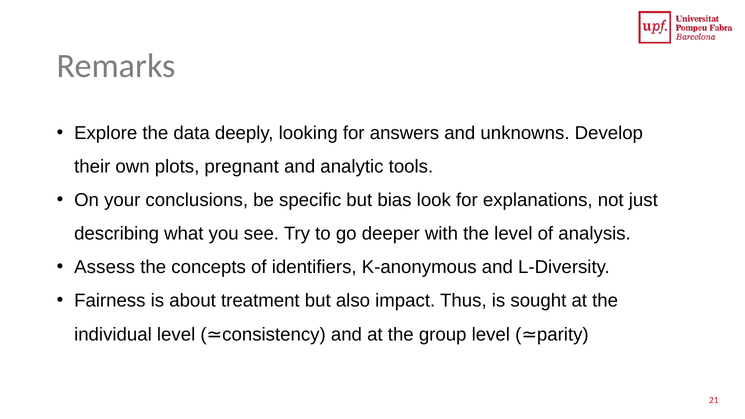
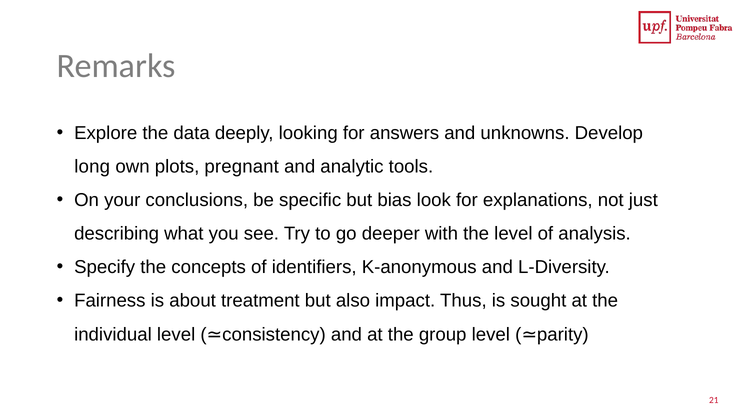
their: their -> long
Assess: Assess -> Specify
